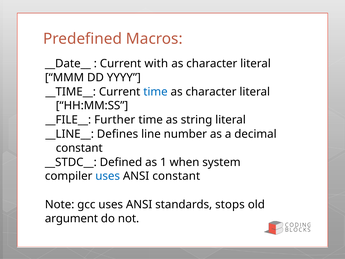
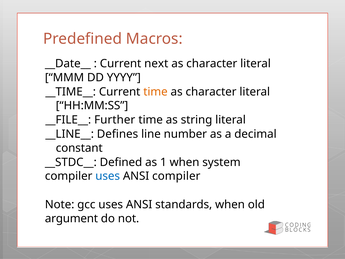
with: with -> next
time at (155, 92) colour: blue -> orange
ANSI constant: constant -> compiler
standards stops: stops -> when
